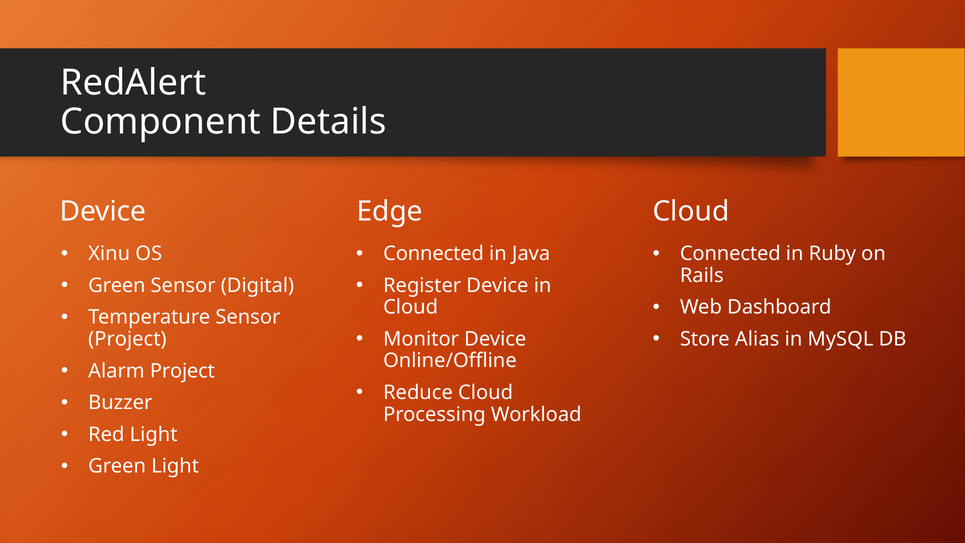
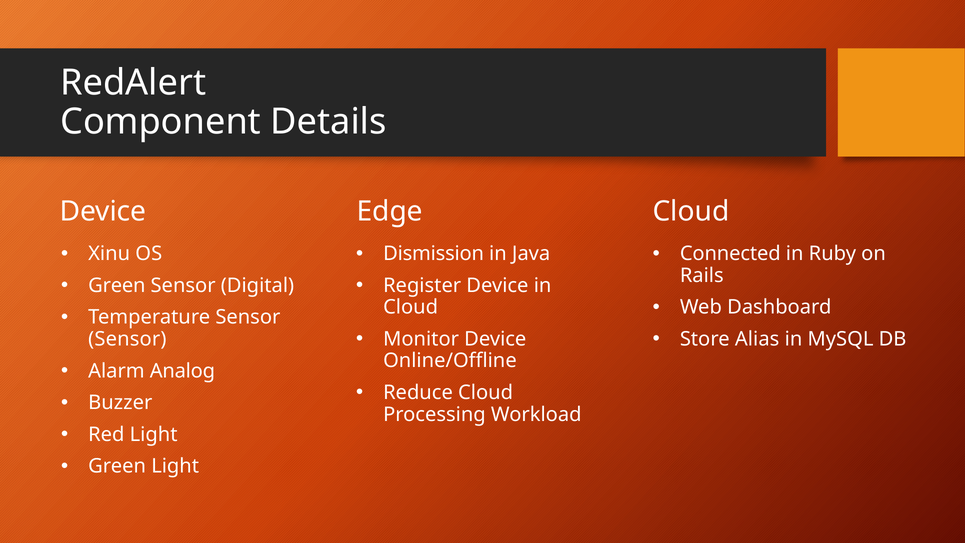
Connected at (434, 254): Connected -> Dismission
Project at (127, 339): Project -> Sensor
Alarm Project: Project -> Analog
